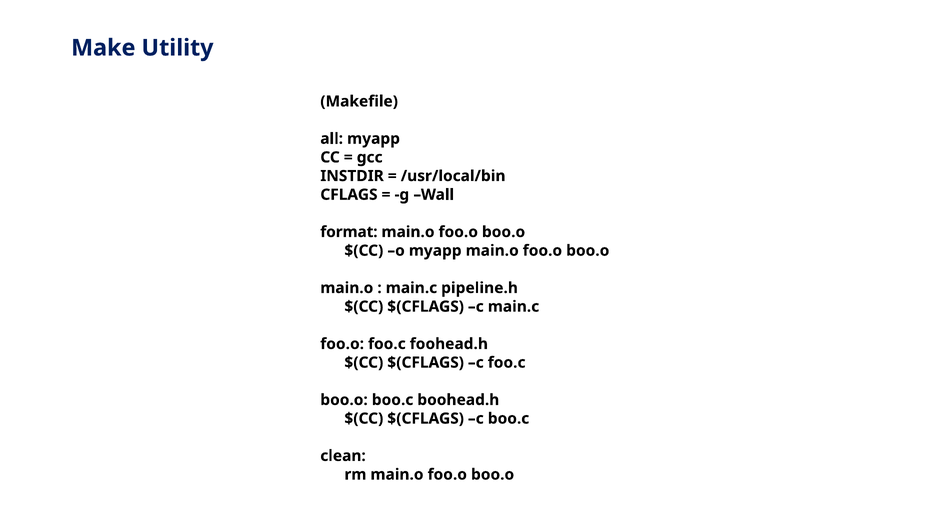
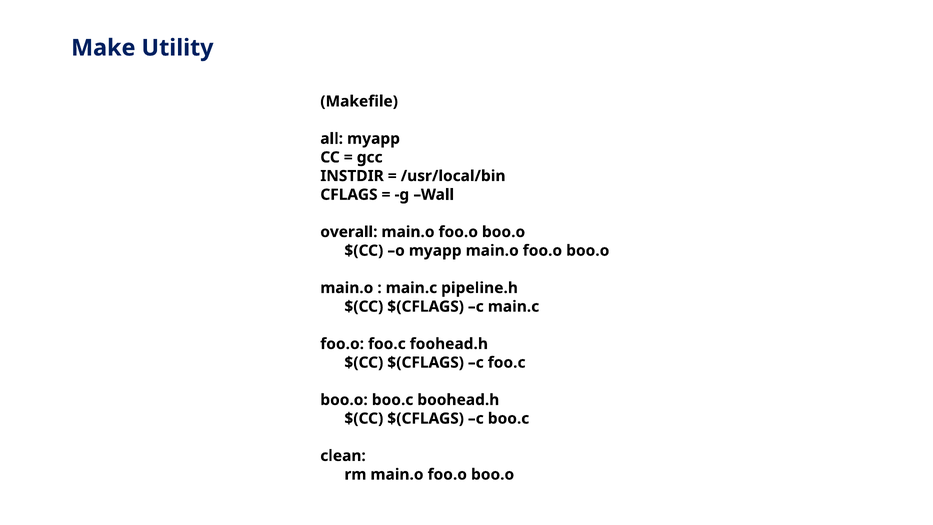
format: format -> overall
